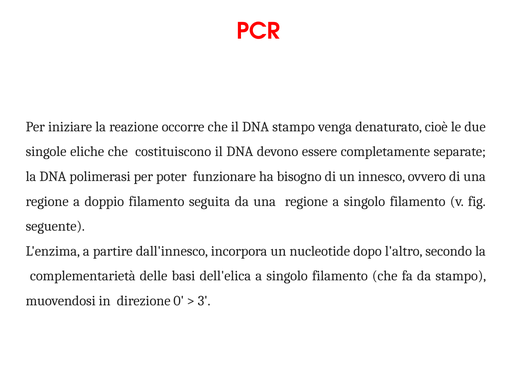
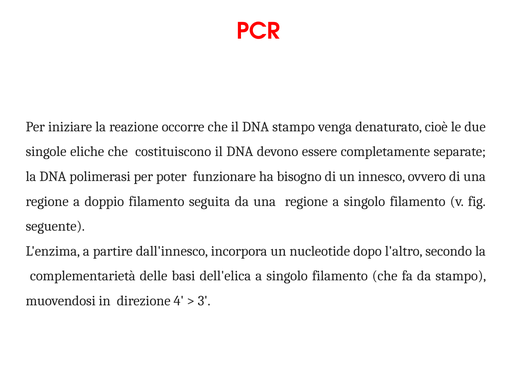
0: 0 -> 4
